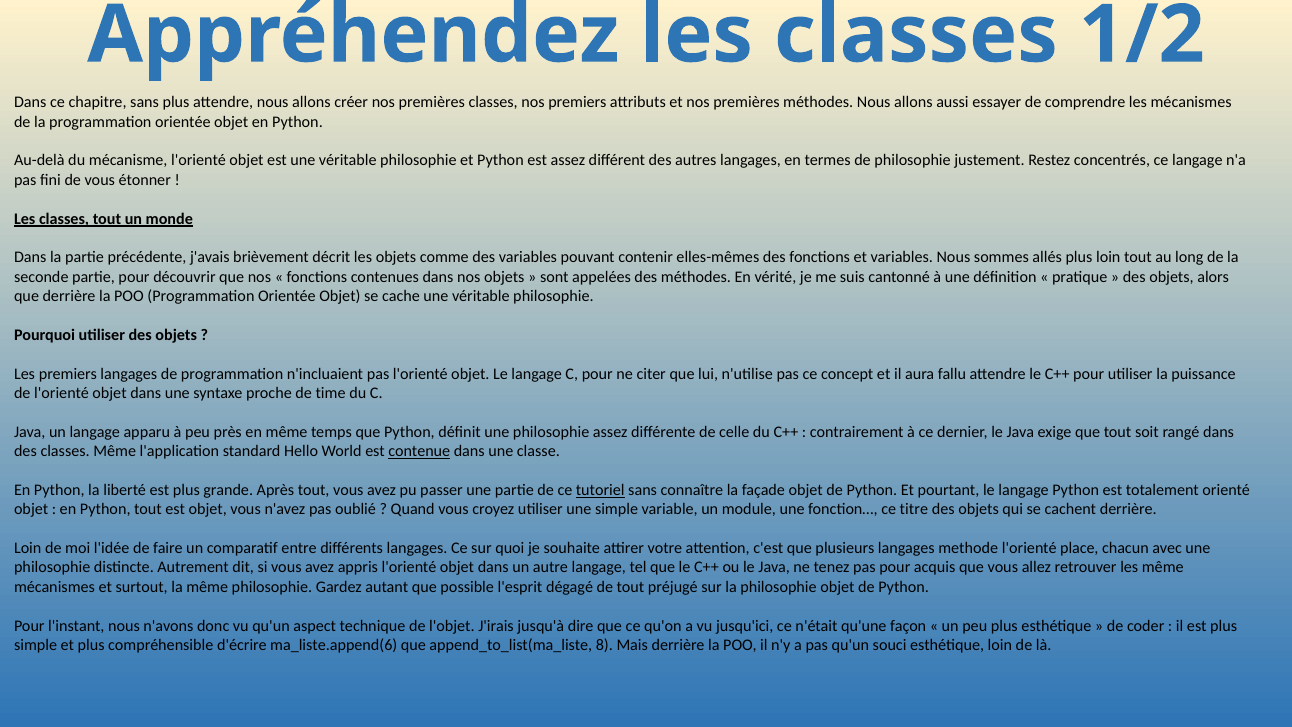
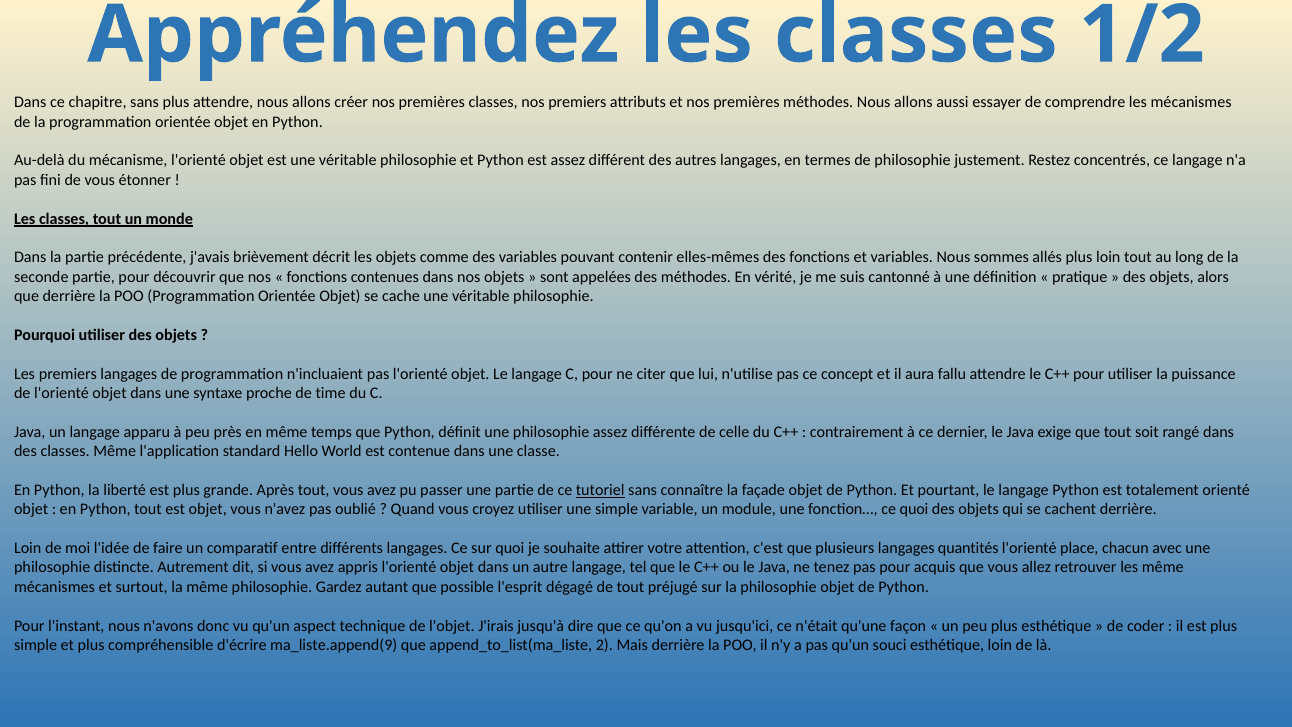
contenue underline: present -> none
ce titre: titre -> quoi
methode: methode -> quantités
ma_liste.append(6: ma_liste.append(6 -> ma_liste.append(9
8: 8 -> 2
